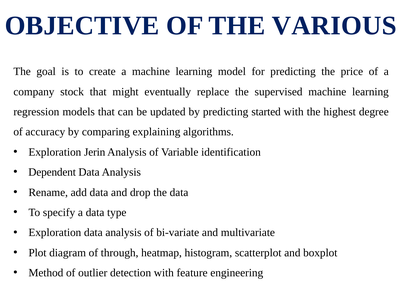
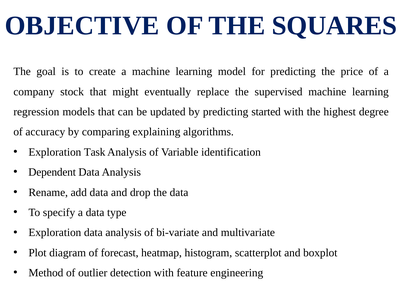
VARIOUS: VARIOUS -> SQUARES
Jerin: Jerin -> Task
through: through -> forecast
